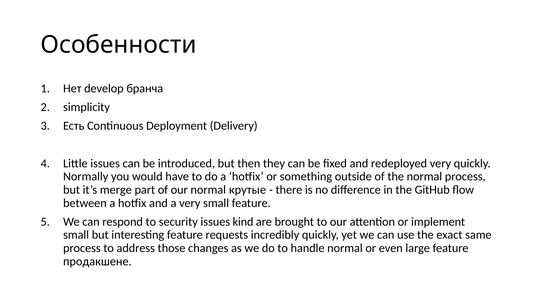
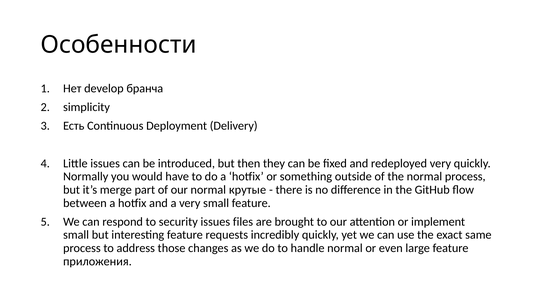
kind: kind -> files
продакшене: продакшене -> приложения
